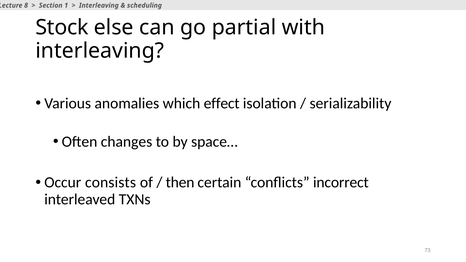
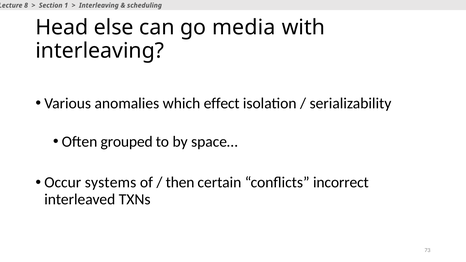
Stock: Stock -> Head
partial: partial -> media
changes: changes -> grouped
consists: consists -> systems
